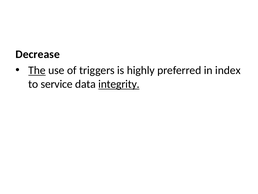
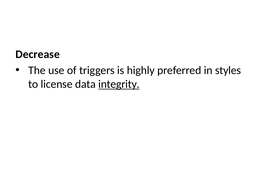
The underline: present -> none
index: index -> styles
service: service -> license
